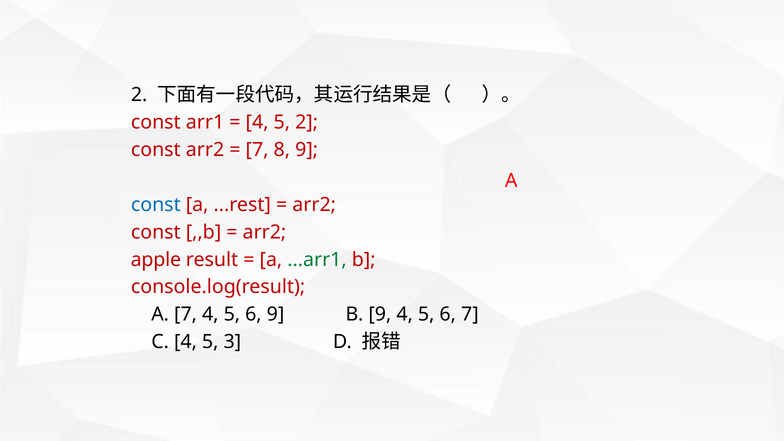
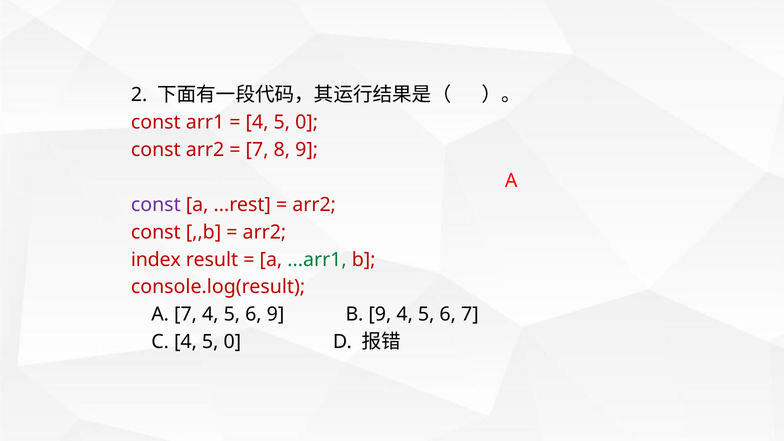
2 at (307, 122): 2 -> 0
const at (156, 205) colour: blue -> purple
apple: apple -> index
C 4 5 3: 3 -> 0
